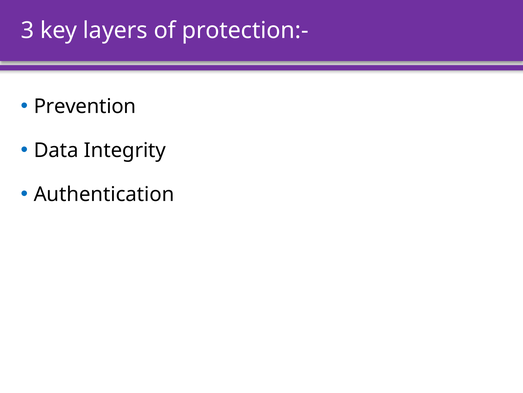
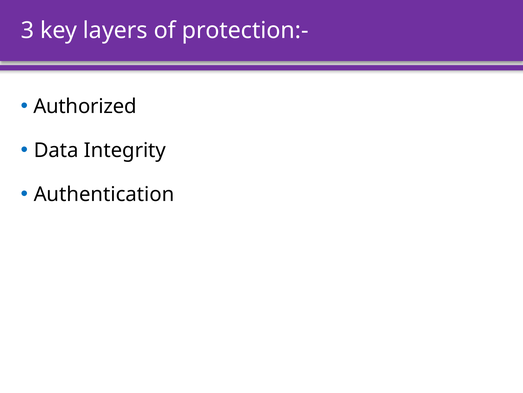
Prevention: Prevention -> Authorized
